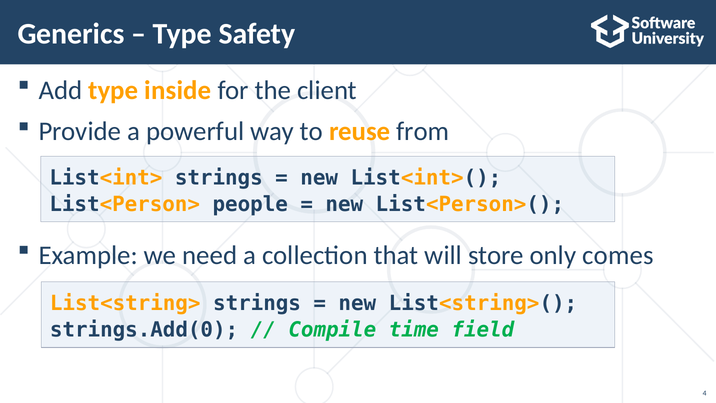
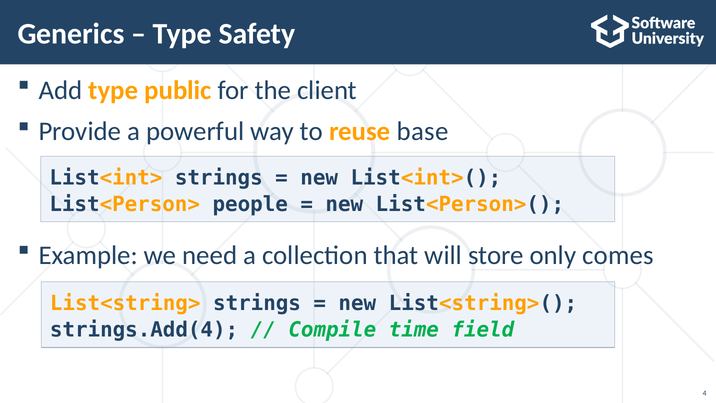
inside: inside -> public
from: from -> base
strings.Add(0: strings.Add(0 -> strings.Add(4
